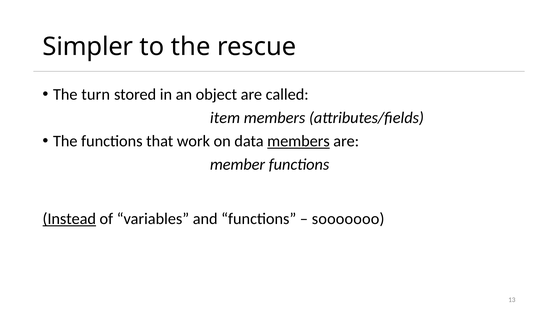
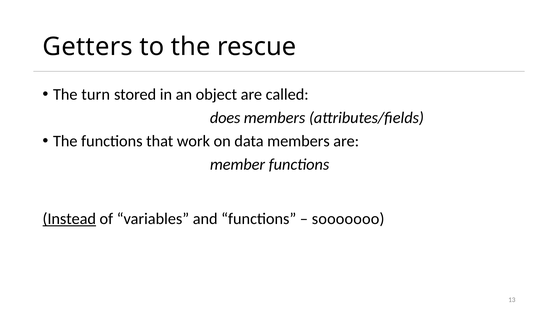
Simpler: Simpler -> Getters
item: item -> does
members at (298, 141) underline: present -> none
